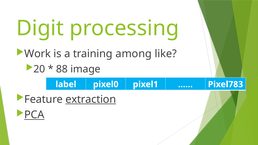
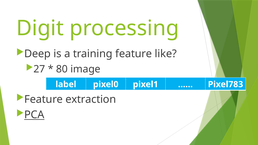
Work: Work -> Deep
training among: among -> feature
20: 20 -> 27
88: 88 -> 80
extraction underline: present -> none
